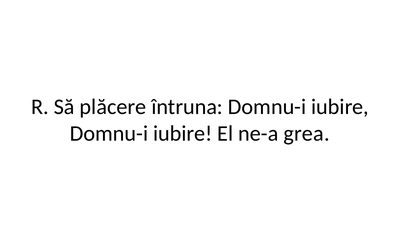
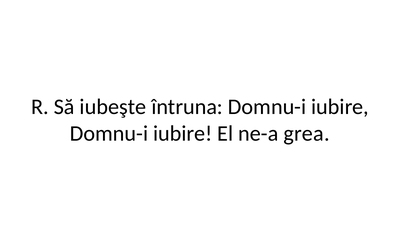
plăcere: plăcere -> iubeşte
